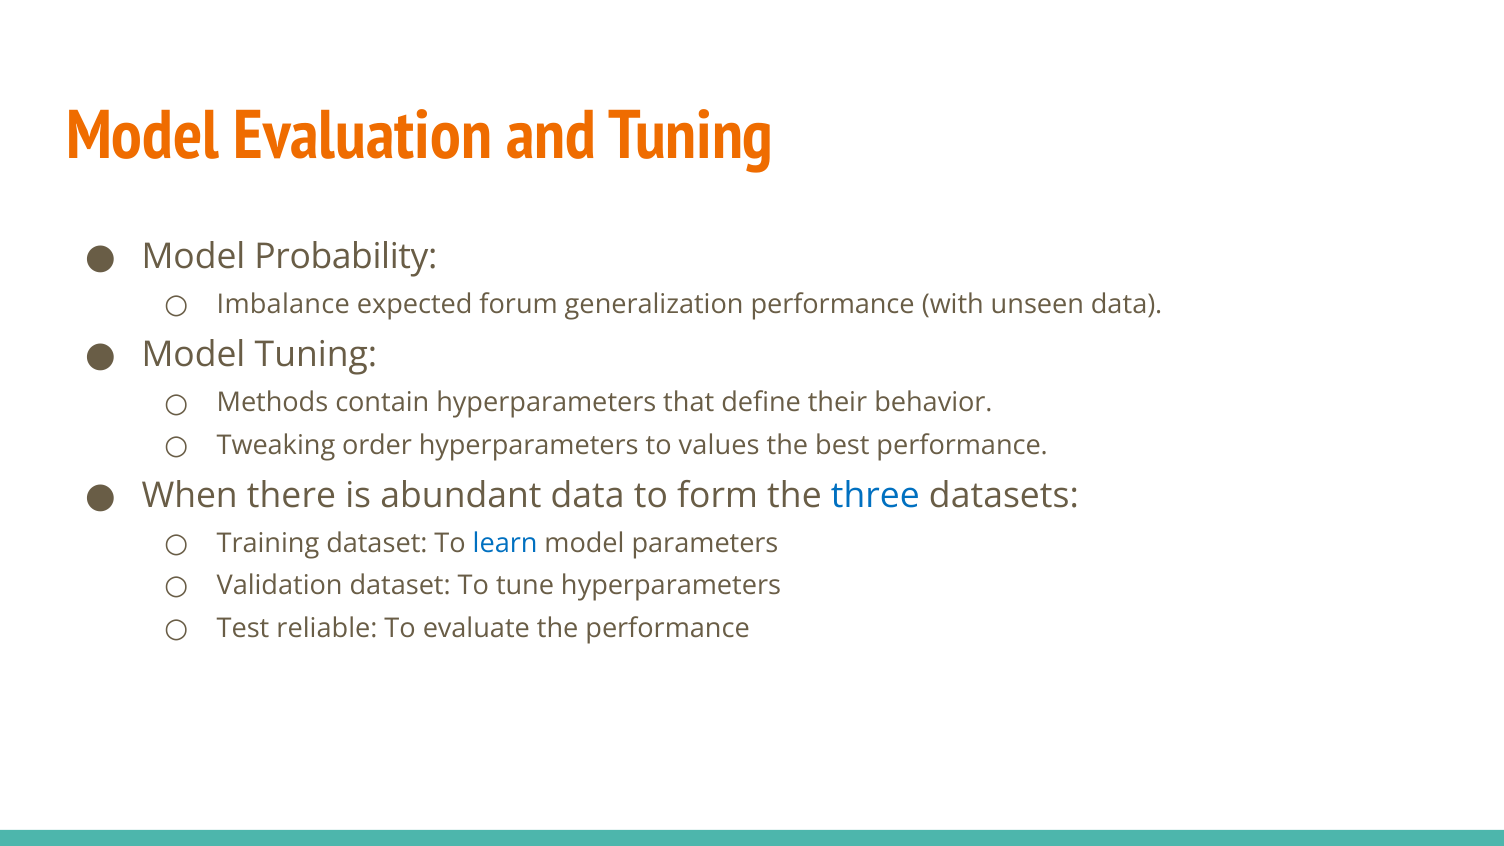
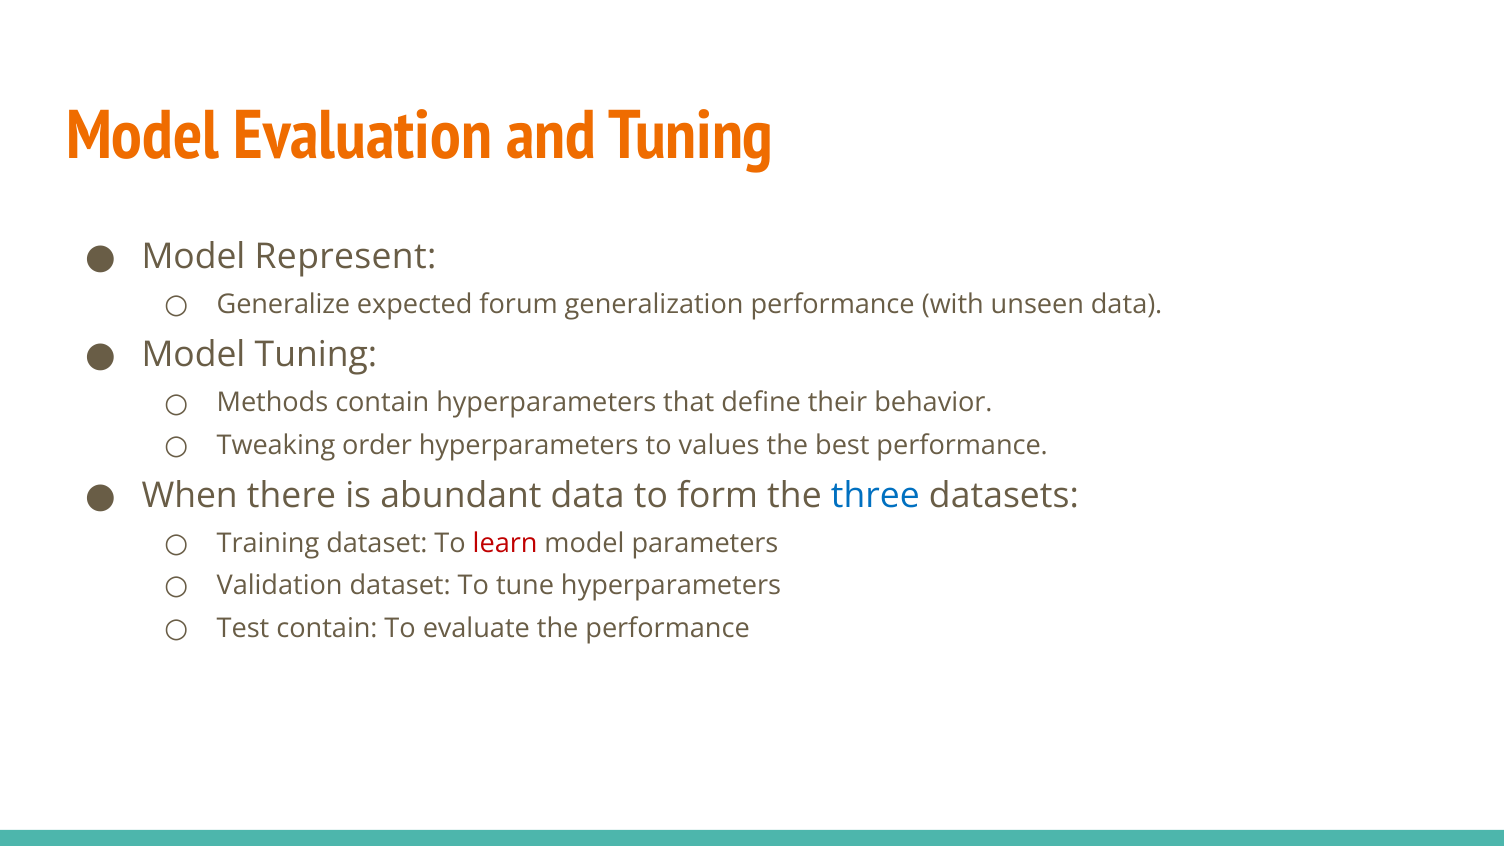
Probability: Probability -> Represent
Imbalance: Imbalance -> Generalize
learn colour: blue -> red
Test reliable: reliable -> contain
